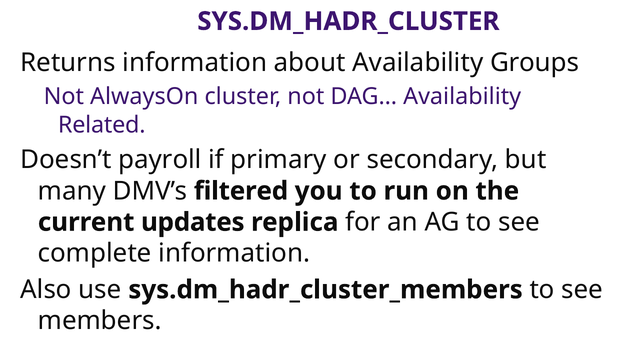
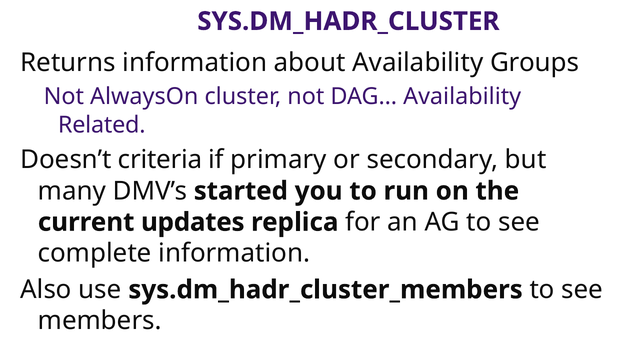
payroll: payroll -> criteria
filtered: filtered -> started
